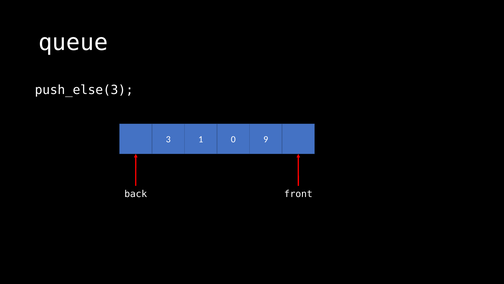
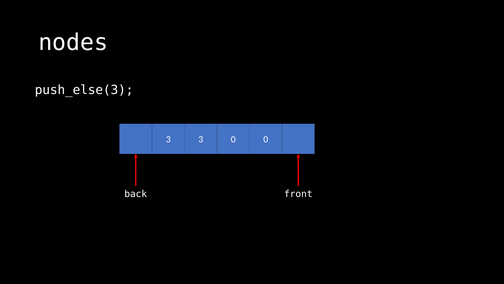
queue: queue -> nodes
3 1: 1 -> 3
0 9: 9 -> 0
